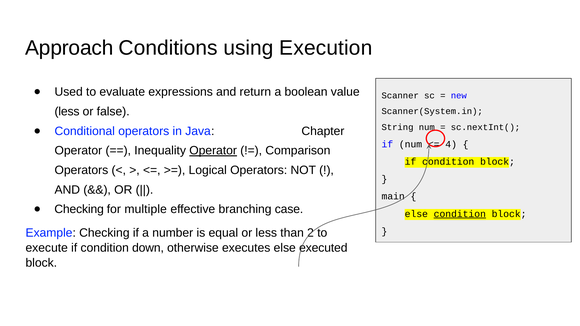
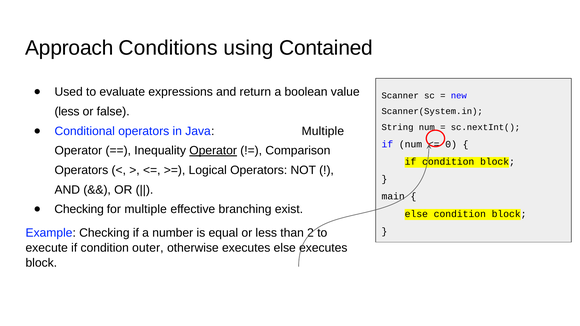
Execution: Execution -> Contained
Java Chapter: Chapter -> Multiple
4: 4 -> 0
case: case -> exist
condition at (460, 214) underline: present -> none
down: down -> outer
else executed: executed -> executes
